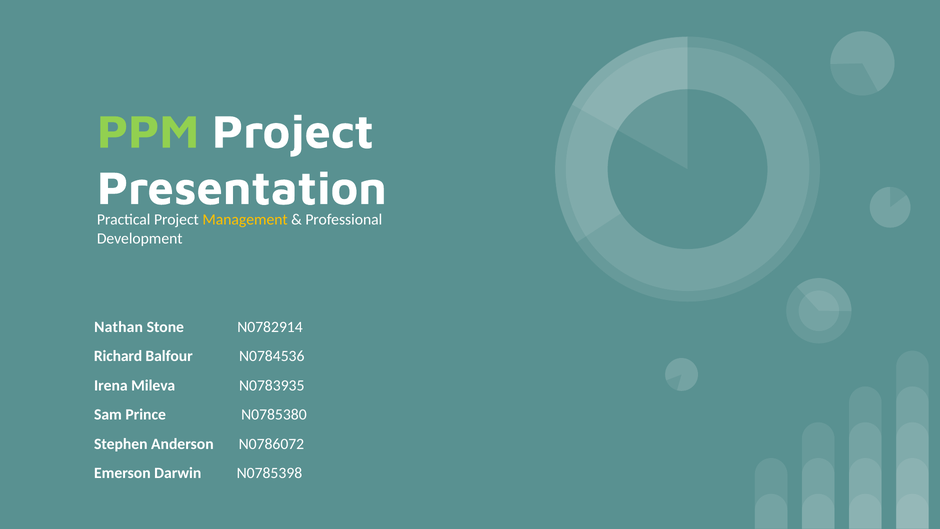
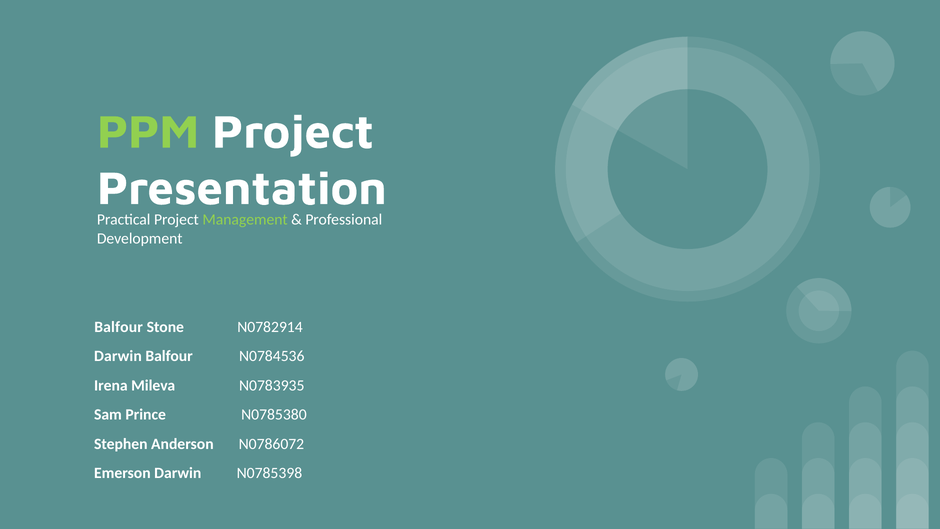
Management colour: yellow -> light green
Nathan at (119, 327): Nathan -> Balfour
Richard at (118, 356): Richard -> Darwin
